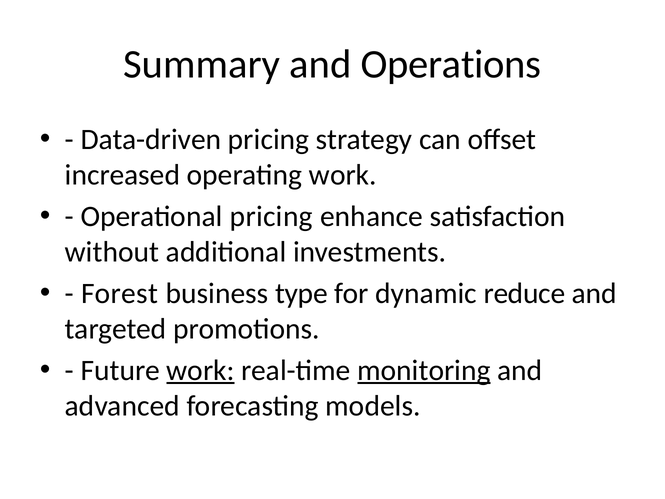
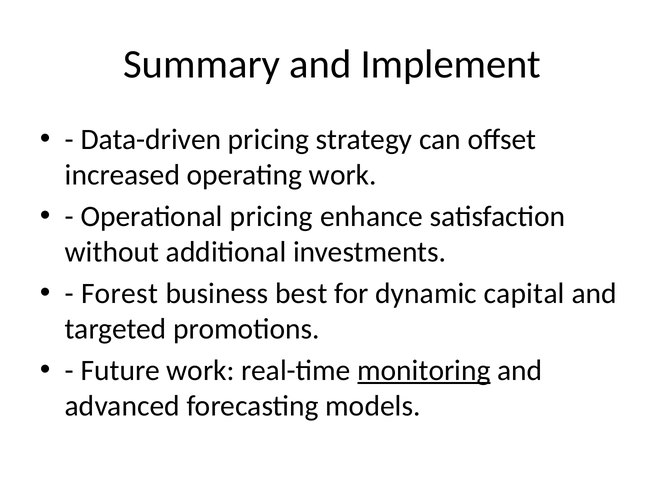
Operations: Operations -> Implement
type: type -> best
reduce: reduce -> capital
work at (200, 370) underline: present -> none
